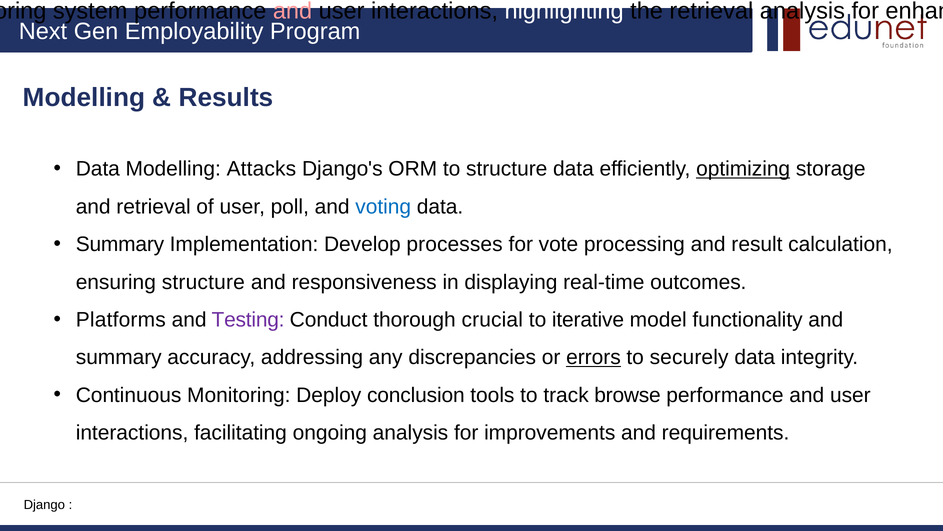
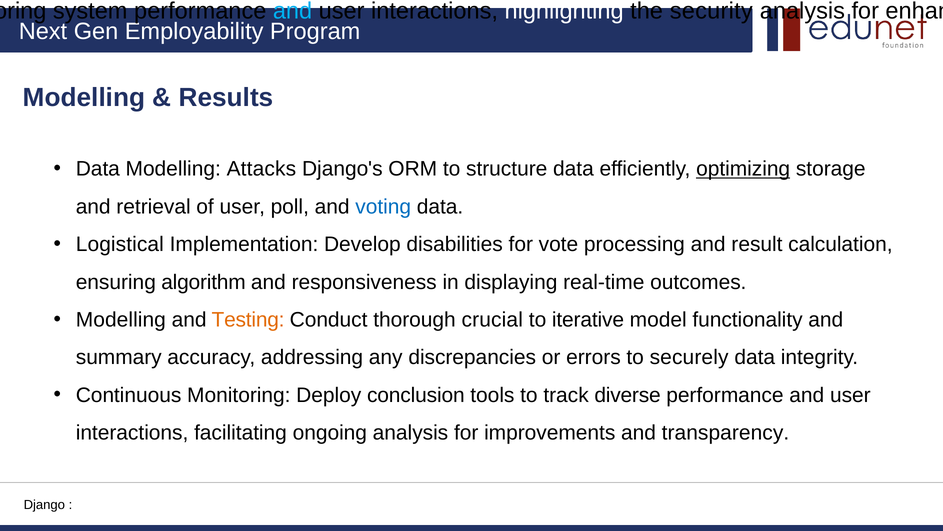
and at (293, 11) colour: pink -> light blue
the retrieval: retrieval -> security
Summary at (120, 244): Summary -> Logistical
processes: processes -> disabilities
ensuring structure: structure -> algorithm
Platforms at (121, 320): Platforms -> Modelling
Testing colour: purple -> orange
errors underline: present -> none
browse: browse -> diverse
requirements: requirements -> transparency
